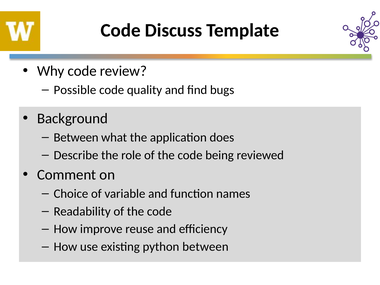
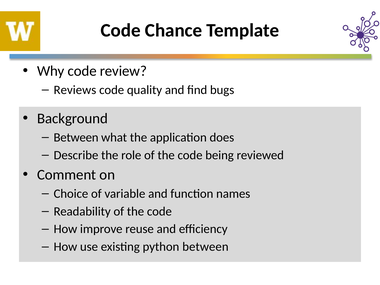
Discuss: Discuss -> Chance
Possible: Possible -> Reviews
